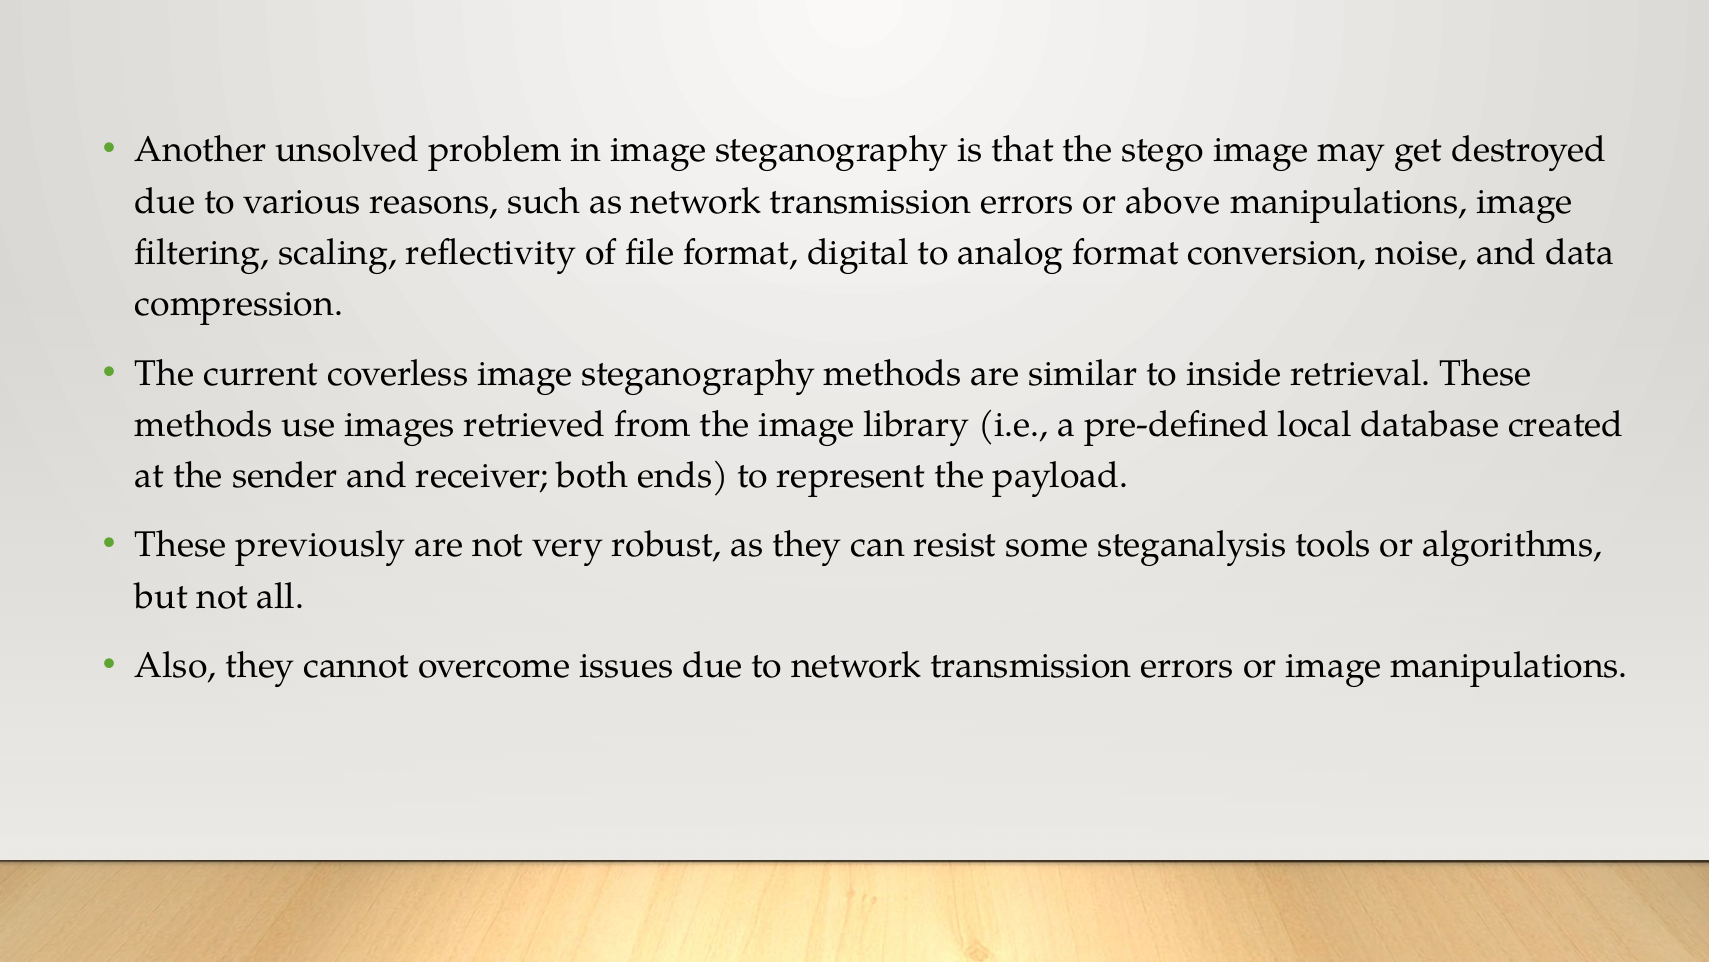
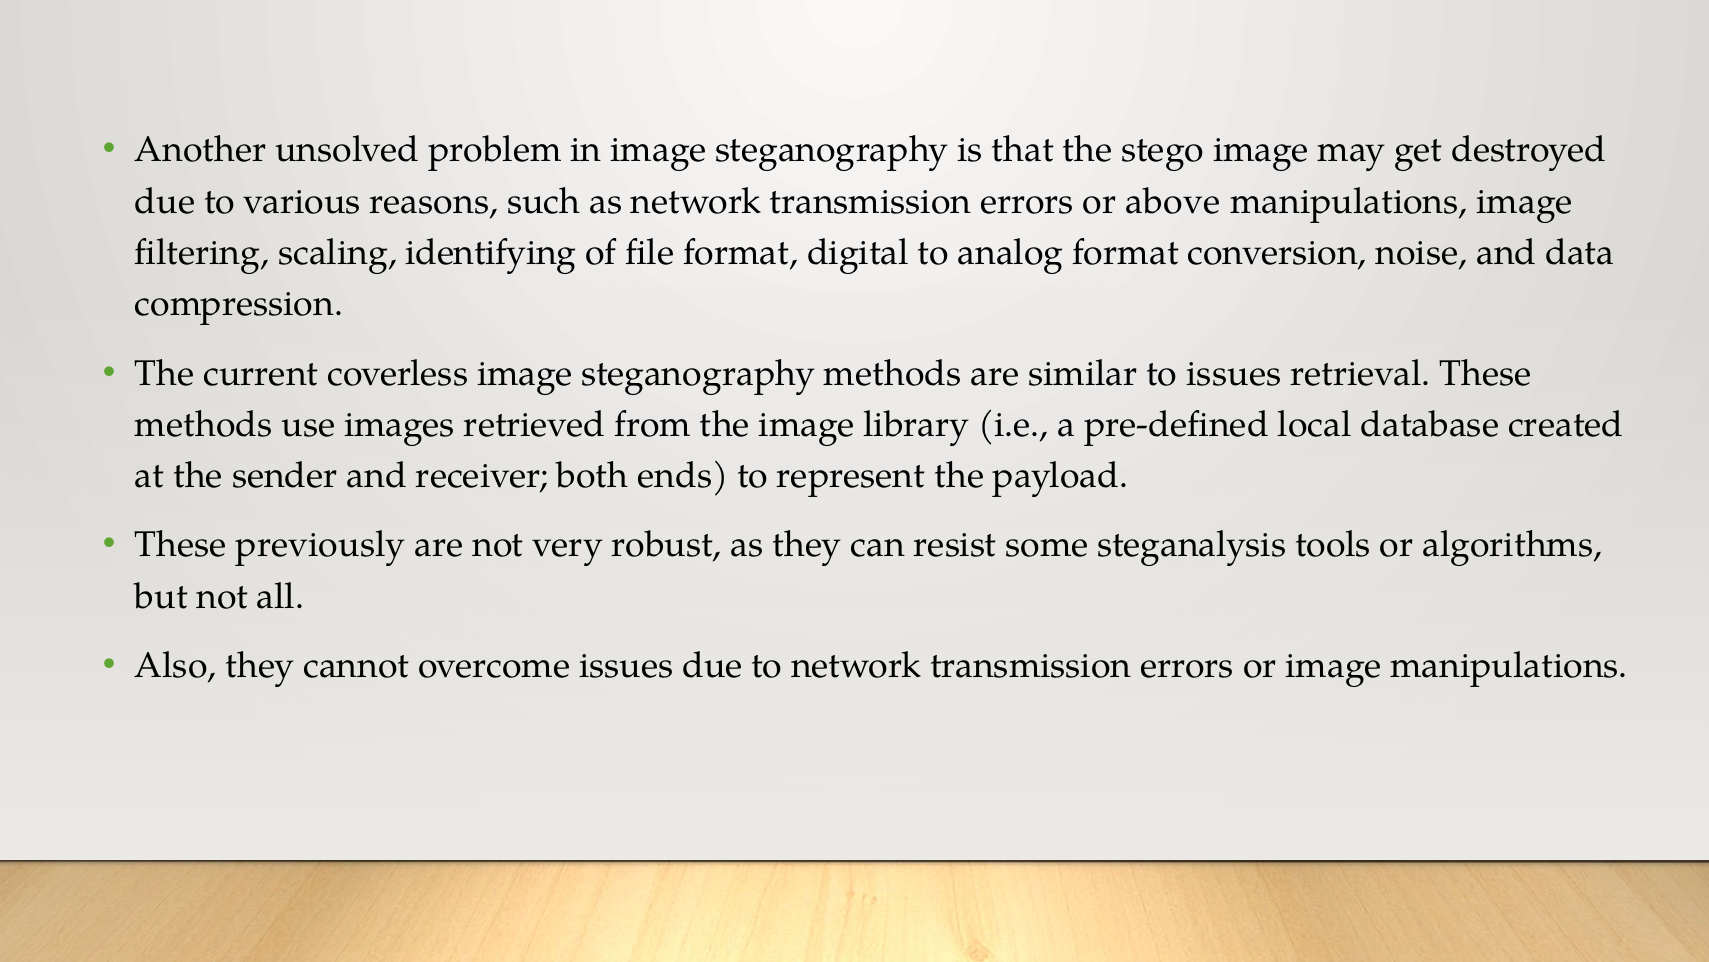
reflectivity: reflectivity -> identifying
to inside: inside -> issues
